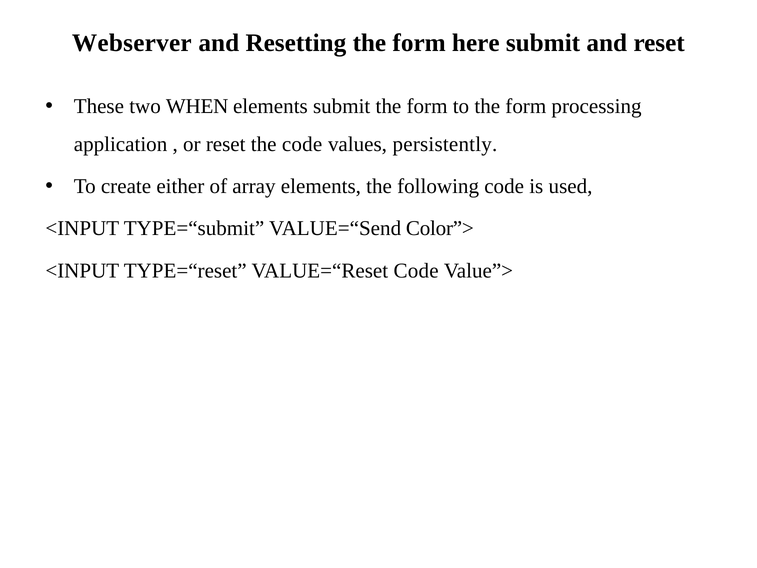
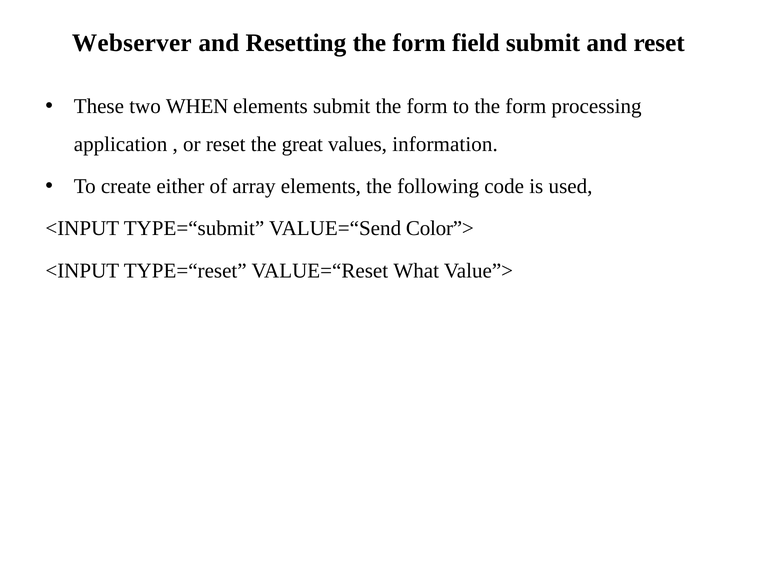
here: here -> field
the code: code -> great
persistently: persistently -> information
VALUE=“Reset Code: Code -> What
